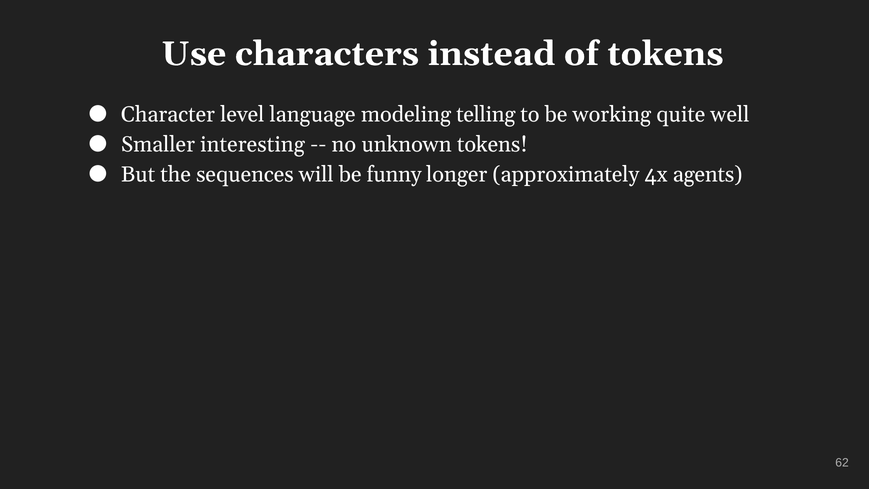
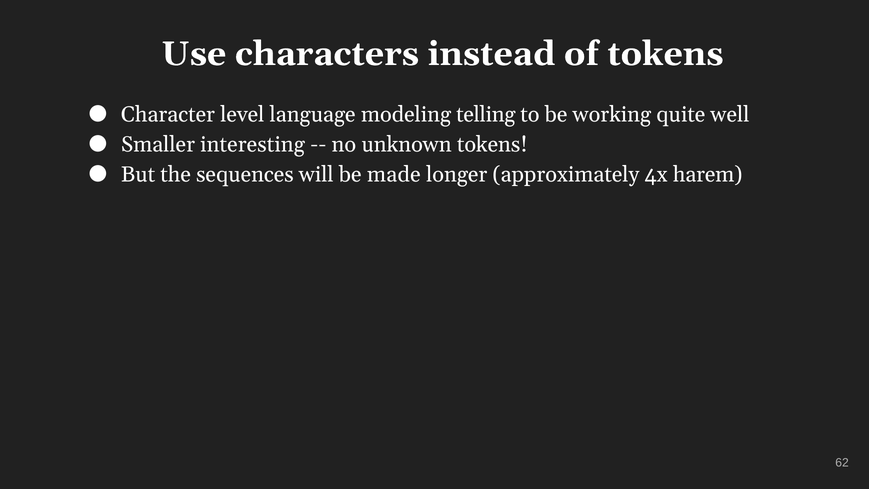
funny: funny -> made
agents: agents -> harem
